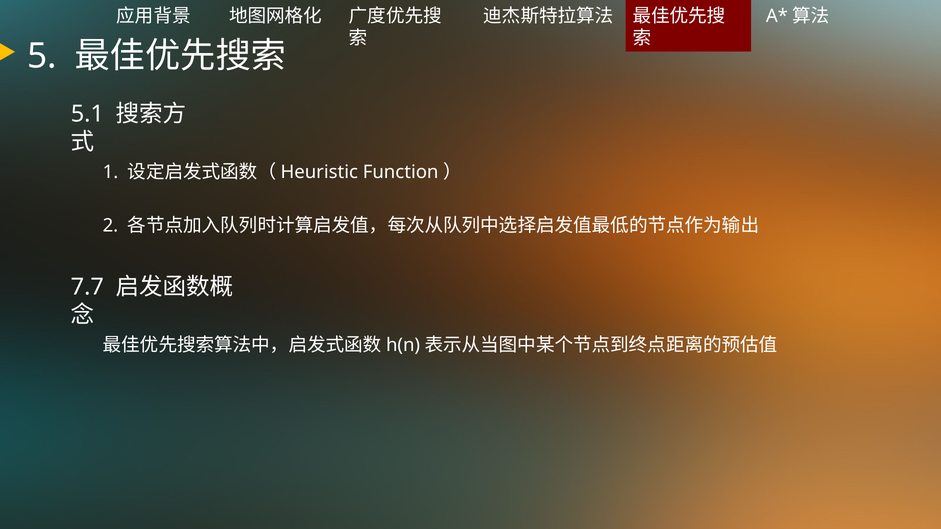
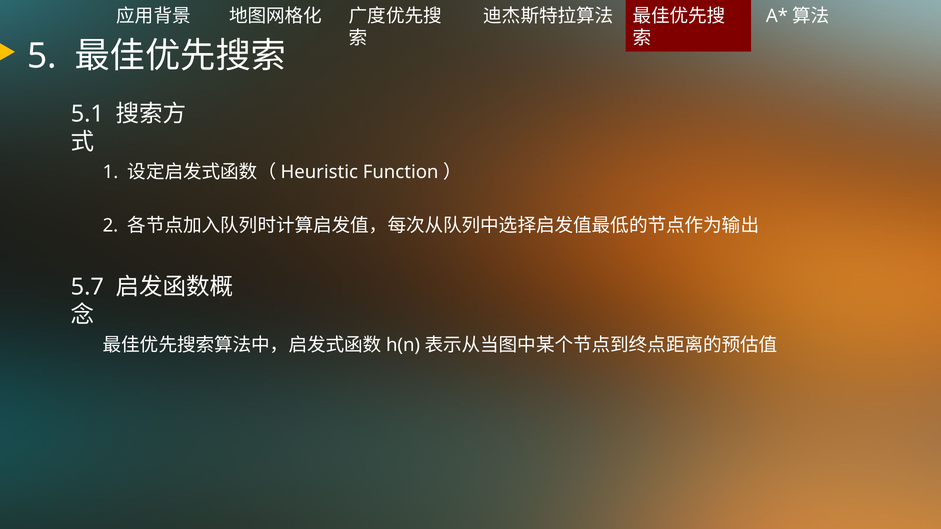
7.7: 7.7 -> 5.7
